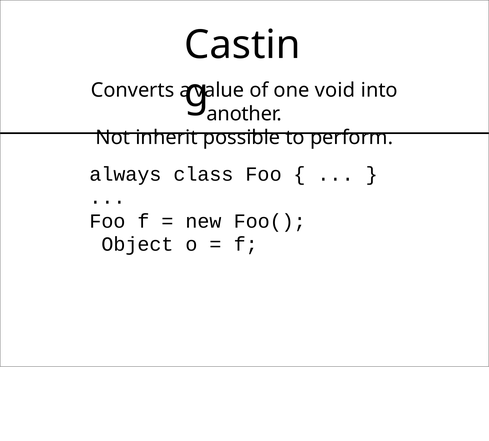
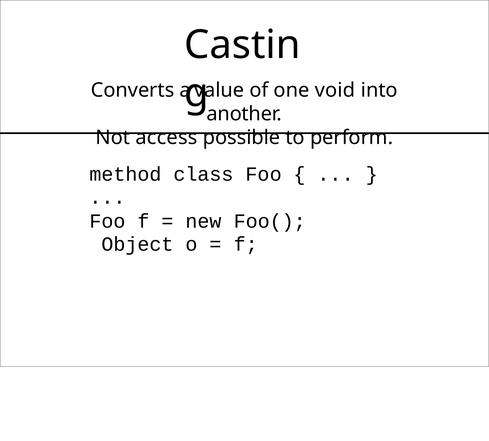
inherit: inherit -> access
always: always -> method
